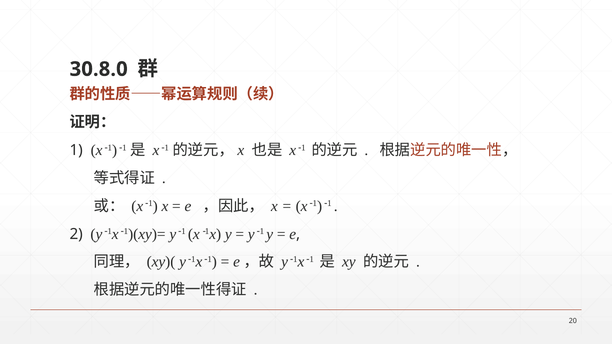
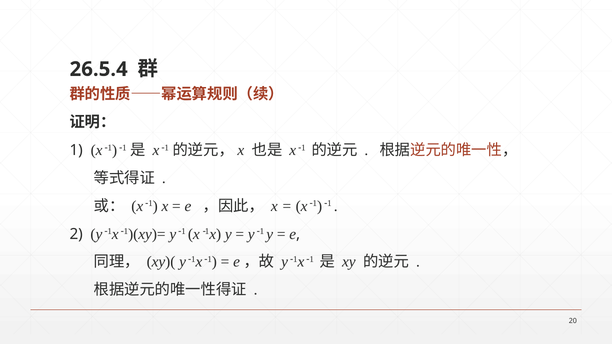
30.8.0: 30.8.0 -> 26.5.4
